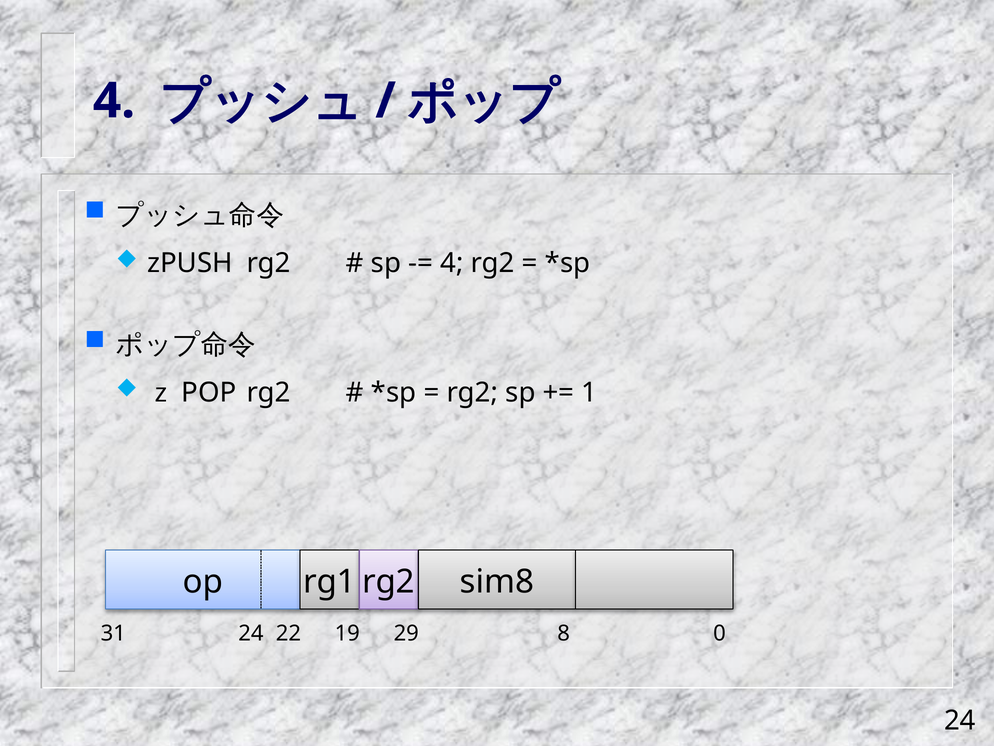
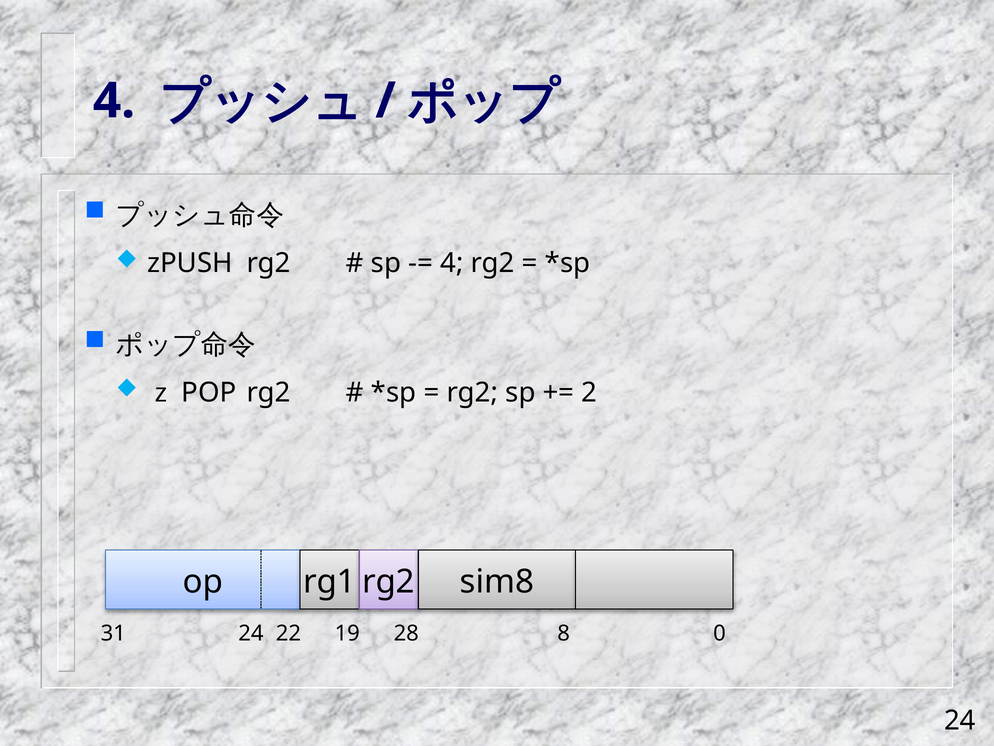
1: 1 -> 2
29: 29 -> 28
